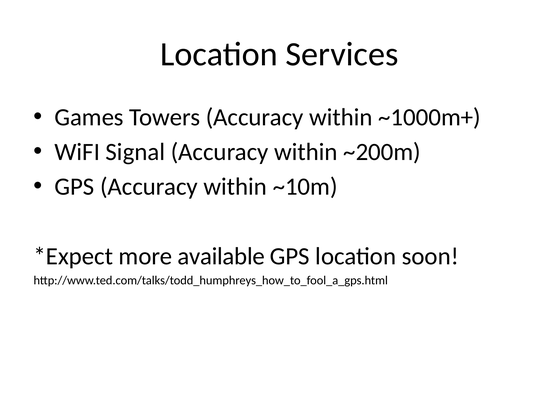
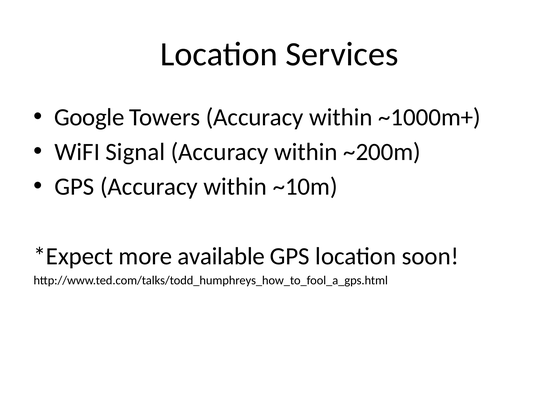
Games: Games -> Google
